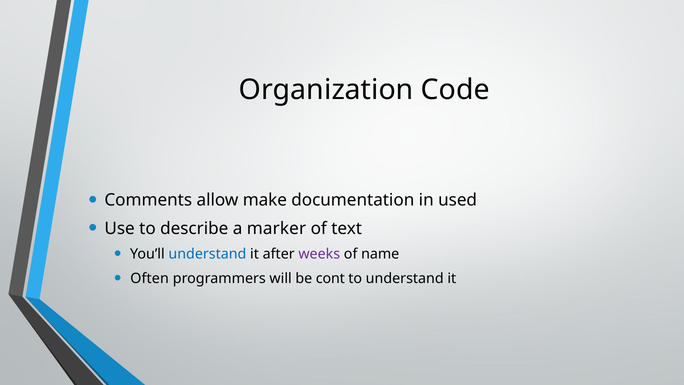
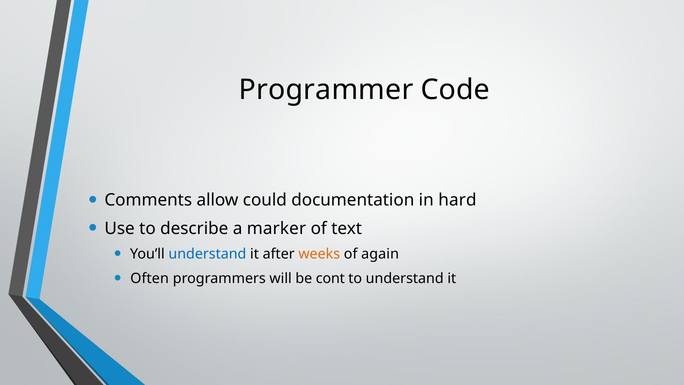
Organization: Organization -> Programmer
make: make -> could
used: used -> hard
weeks colour: purple -> orange
name: name -> again
